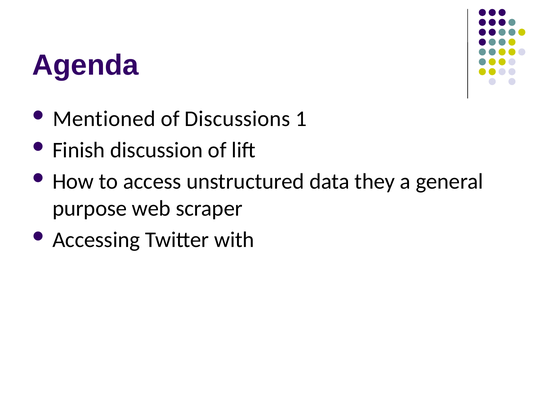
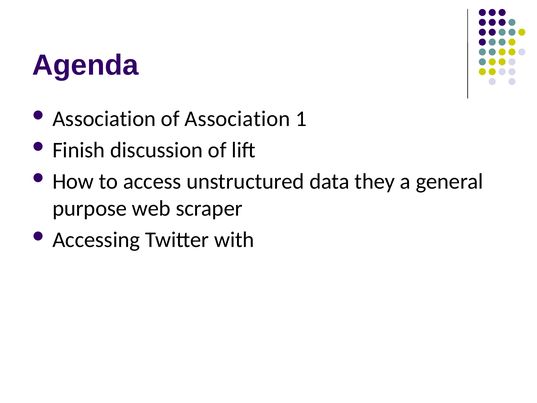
Mentioned at (104, 119): Mentioned -> Association
of Discussions: Discussions -> Association
